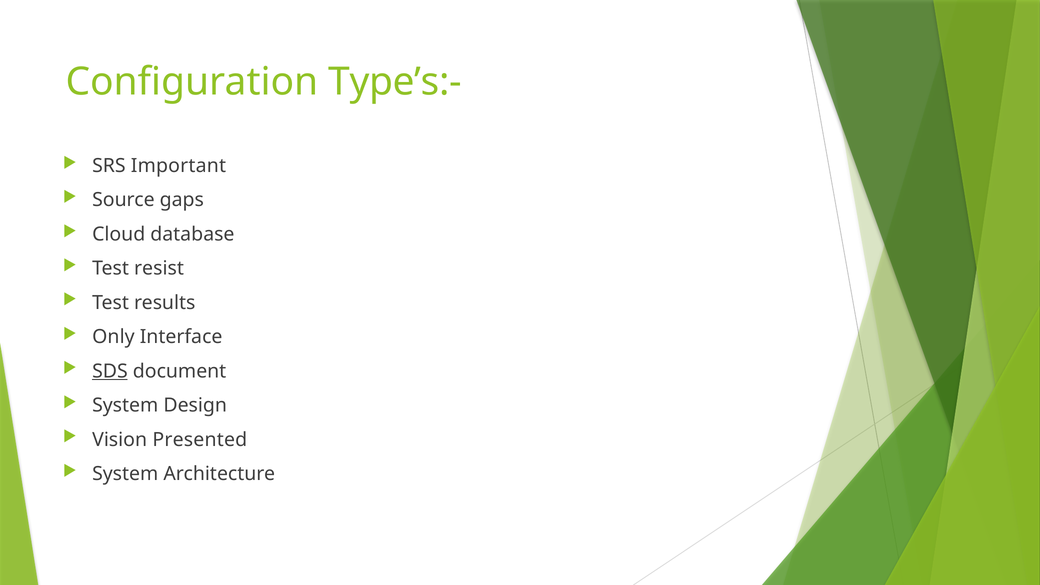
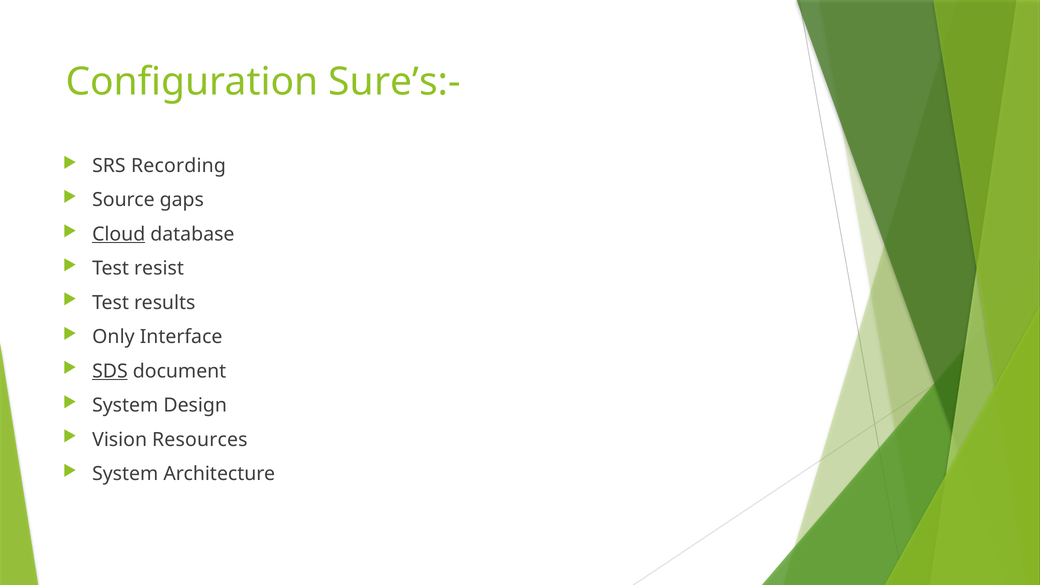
Type’s:-: Type’s:- -> Sure’s:-
Important: Important -> Recording
Cloud underline: none -> present
Presented: Presented -> Resources
